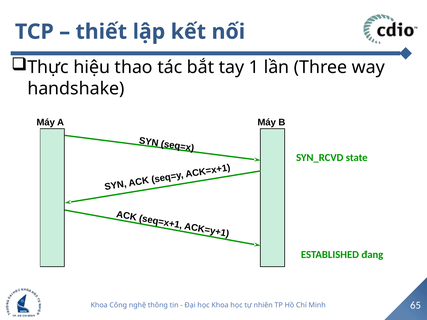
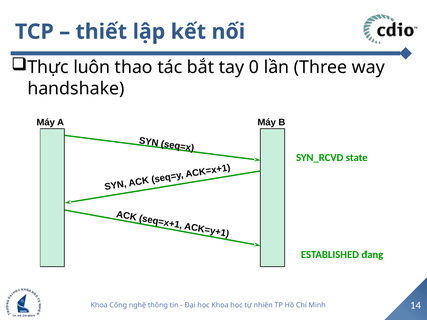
hiệu: hiệu -> luôn
1: 1 -> 0
65: 65 -> 14
